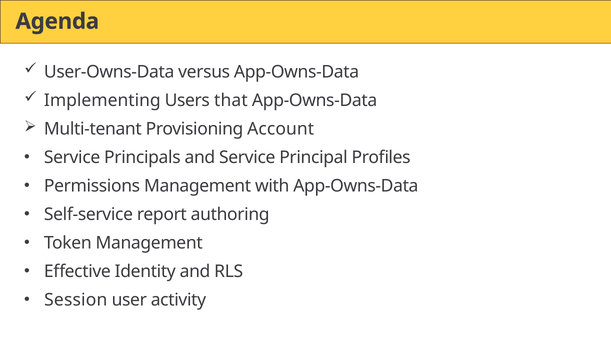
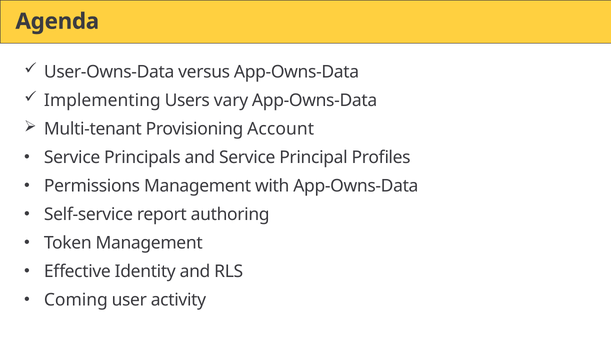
that: that -> vary
Session: Session -> Coming
